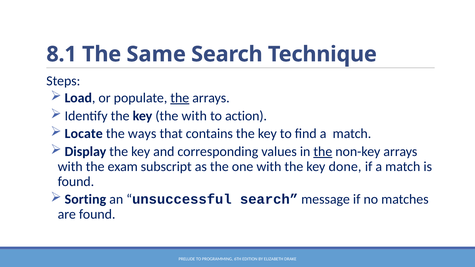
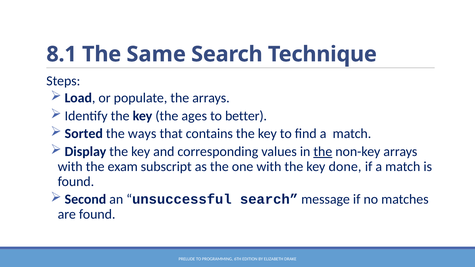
the at (180, 98) underline: present -> none
the with: with -> ages
action: action -> better
Locate: Locate -> Sorted
Sorting: Sorting -> Second
